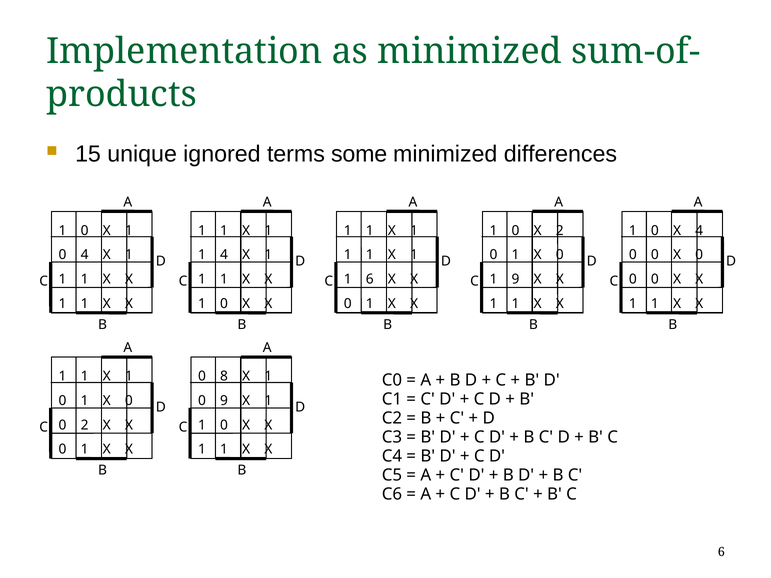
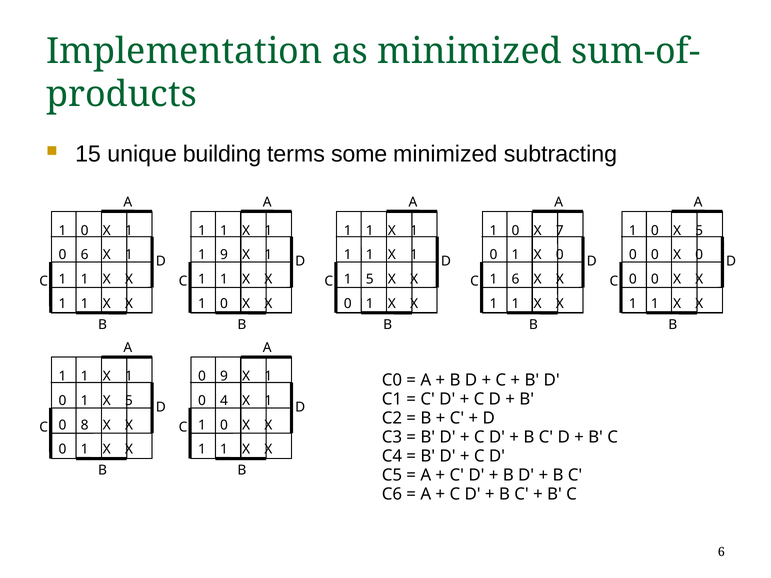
ignored: ignored -> building
differences: differences -> subtracting
X 2: 2 -> 7
0 X 4: 4 -> 5
0 4: 4 -> 6
1 4: 4 -> 9
1 6: 6 -> 5
1 9: 9 -> 6
0 8: 8 -> 9
0 at (129, 401): 0 -> 5
0 9: 9 -> 4
0 2: 2 -> 8
